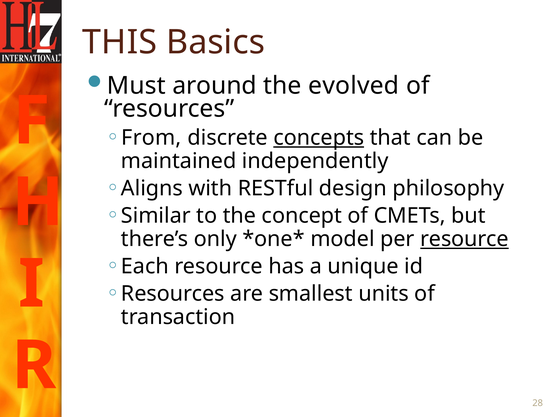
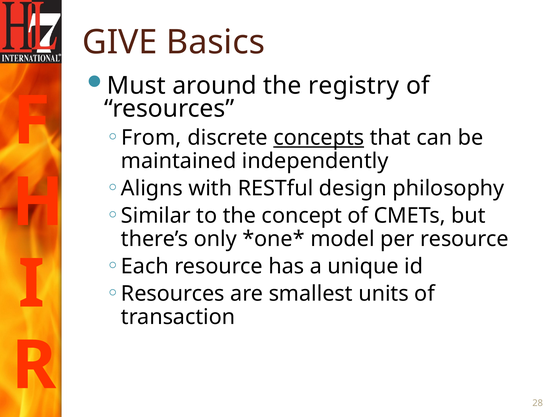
THIS: THIS -> GIVE
evolved: evolved -> registry
resource at (464, 239) underline: present -> none
